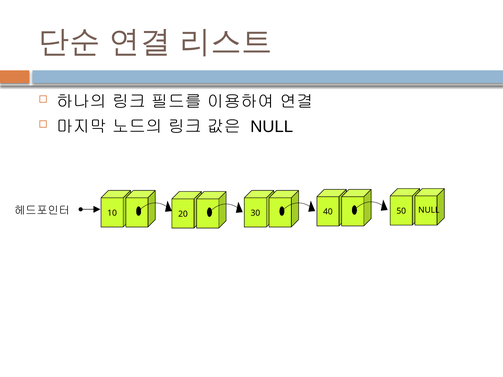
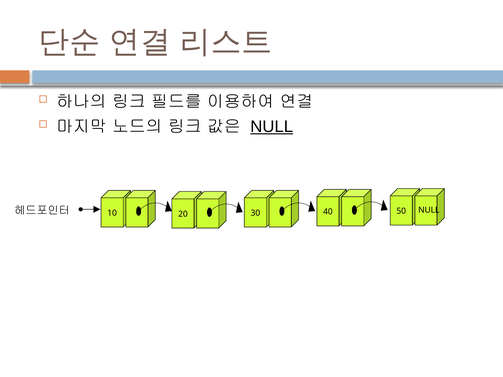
NULL at (272, 127) underline: none -> present
